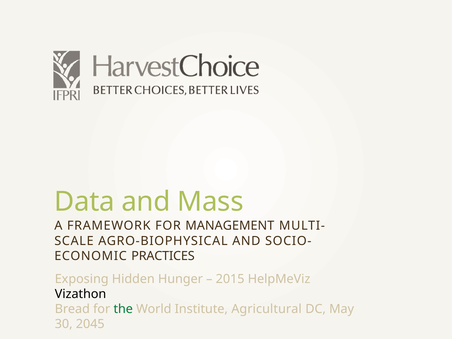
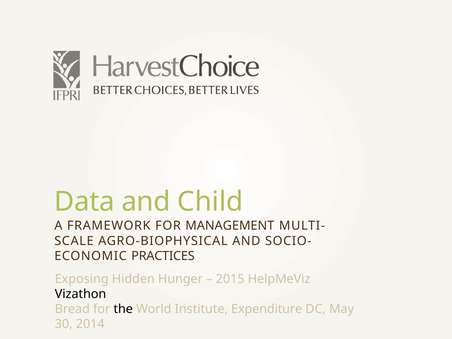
Mass: Mass -> Child
the colour: green -> black
Agricultural: Agricultural -> Expenditure
2045: 2045 -> 2014
